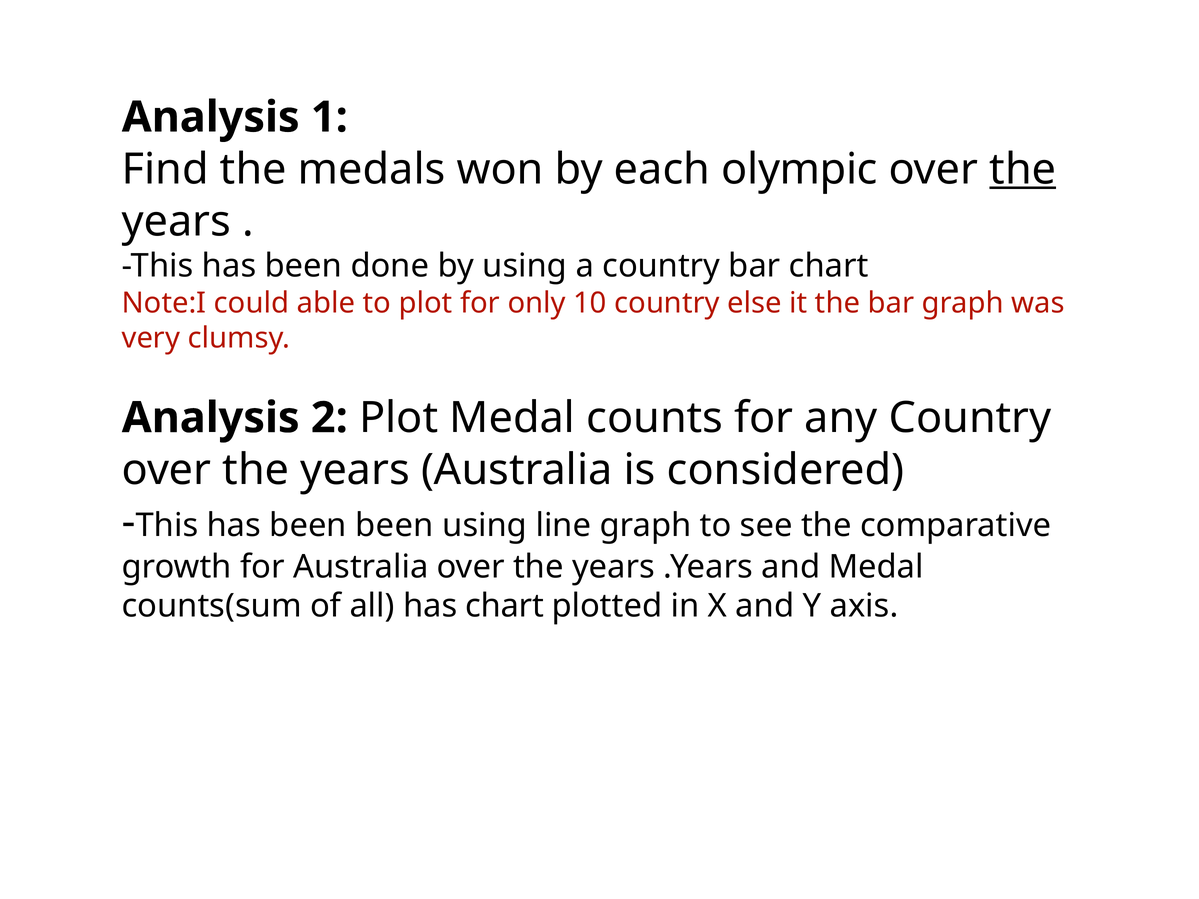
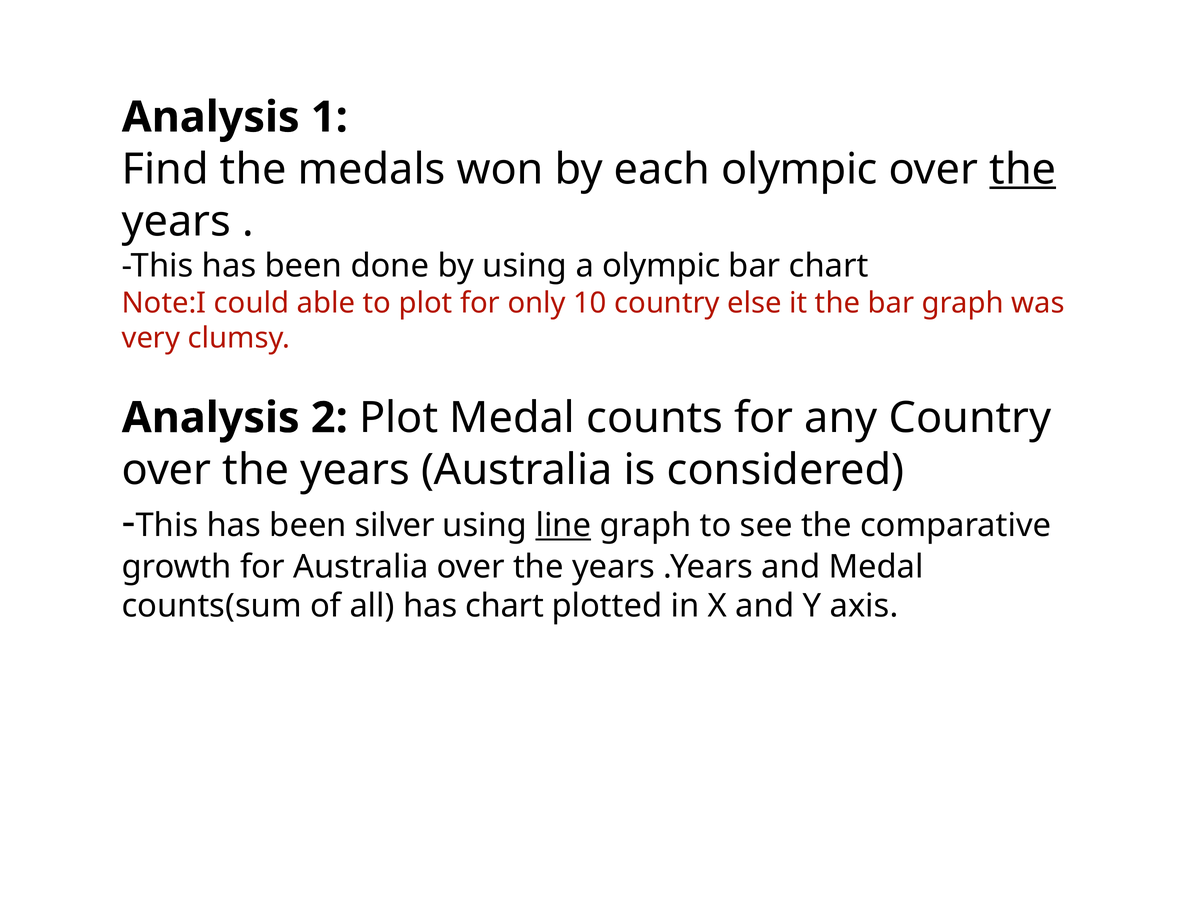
a country: country -> olympic
been been: been -> silver
line underline: none -> present
